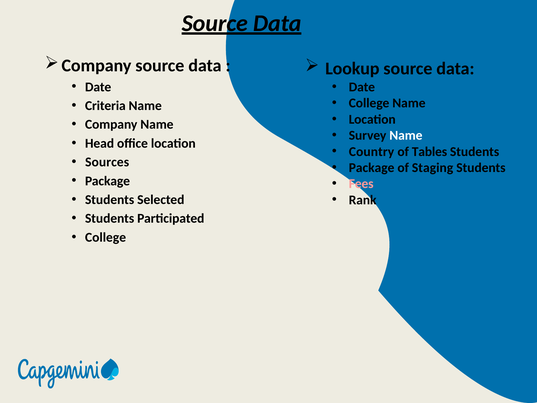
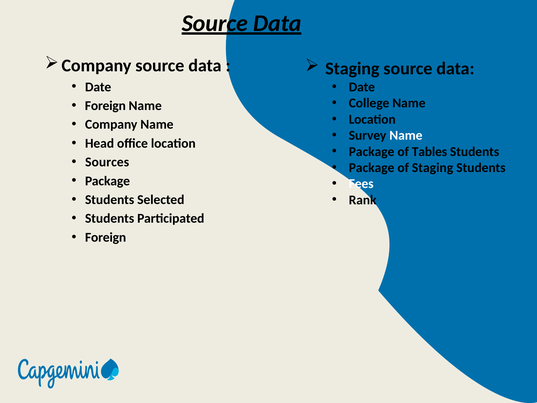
Lookup at (352, 69): Lookup -> Staging
Criteria at (105, 106): Criteria -> Foreign
Country at (372, 151): Country -> Package
Fees colour: pink -> white
College at (106, 237): College -> Foreign
